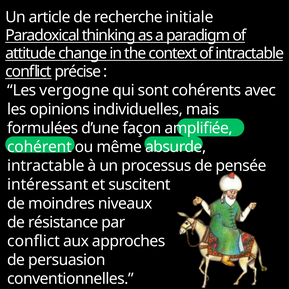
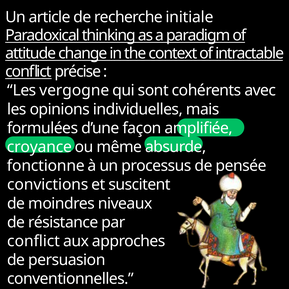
cohérent: cohérent -> croyance
intractable at (46, 166): intractable -> fonctionne
intéressant: intéressant -> convictions
